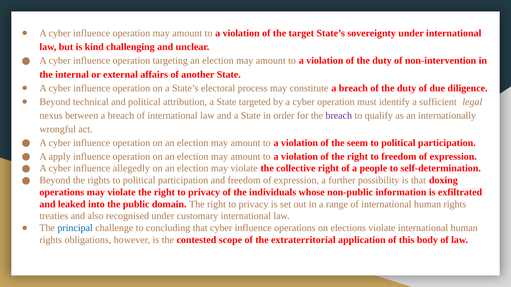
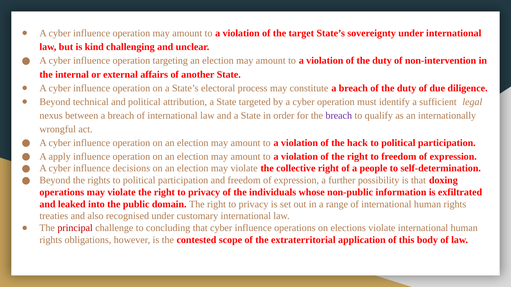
seem: seem -> hack
allegedly: allegedly -> decisions
principal colour: blue -> red
